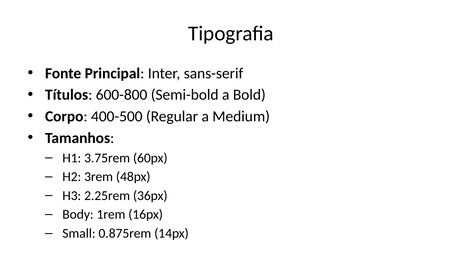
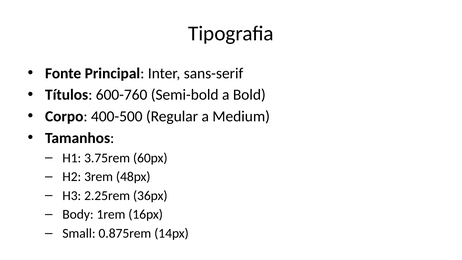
600-800: 600-800 -> 600-760
